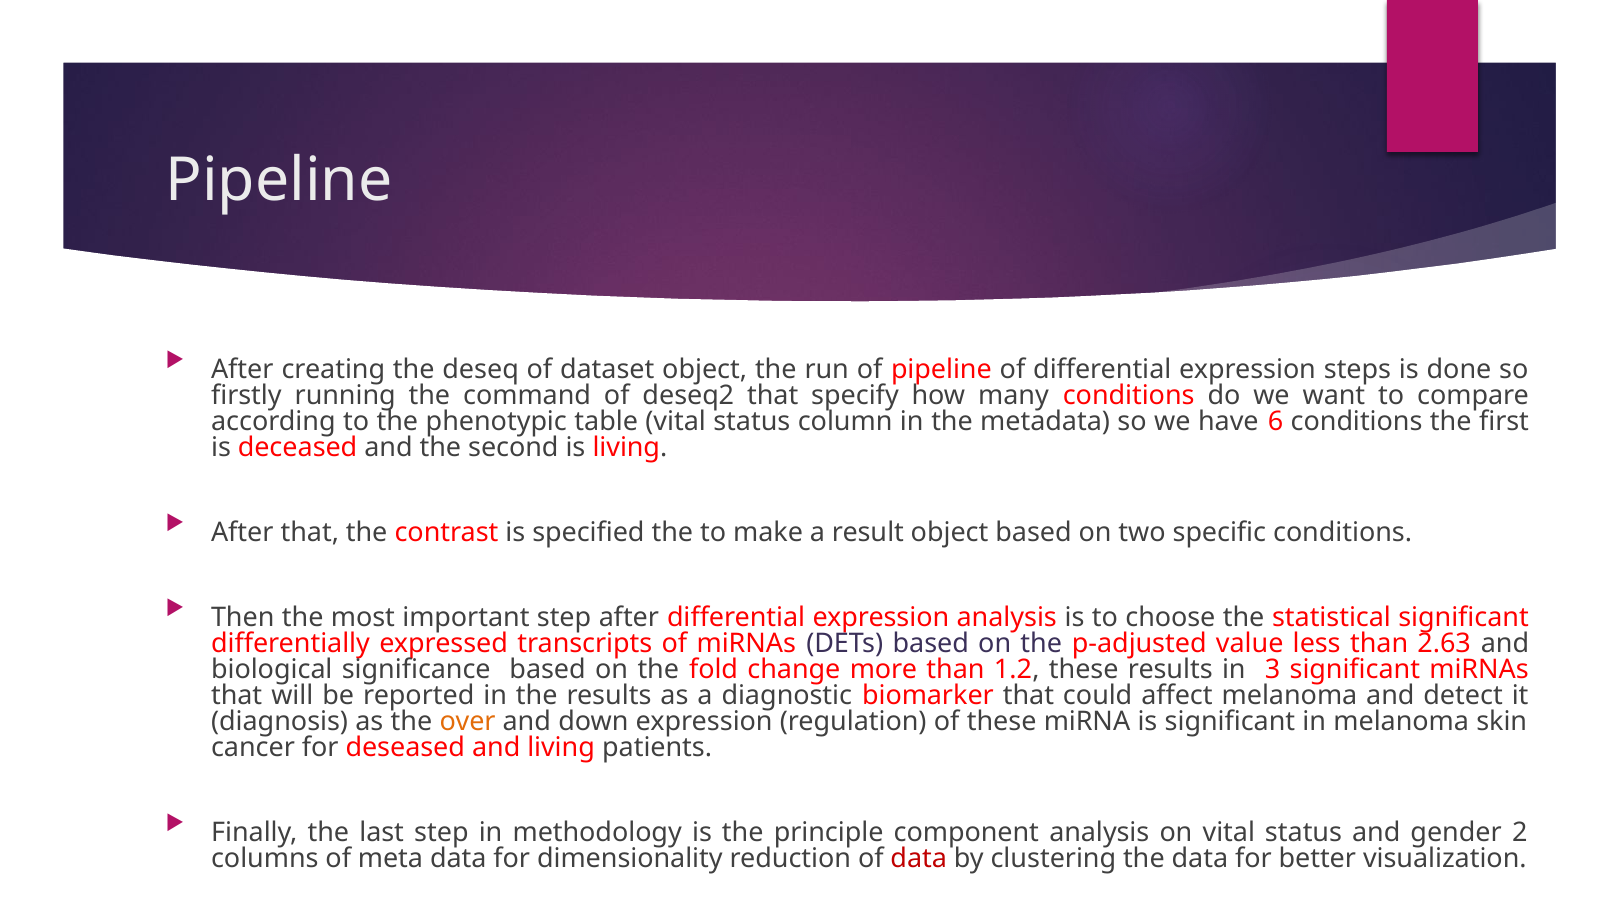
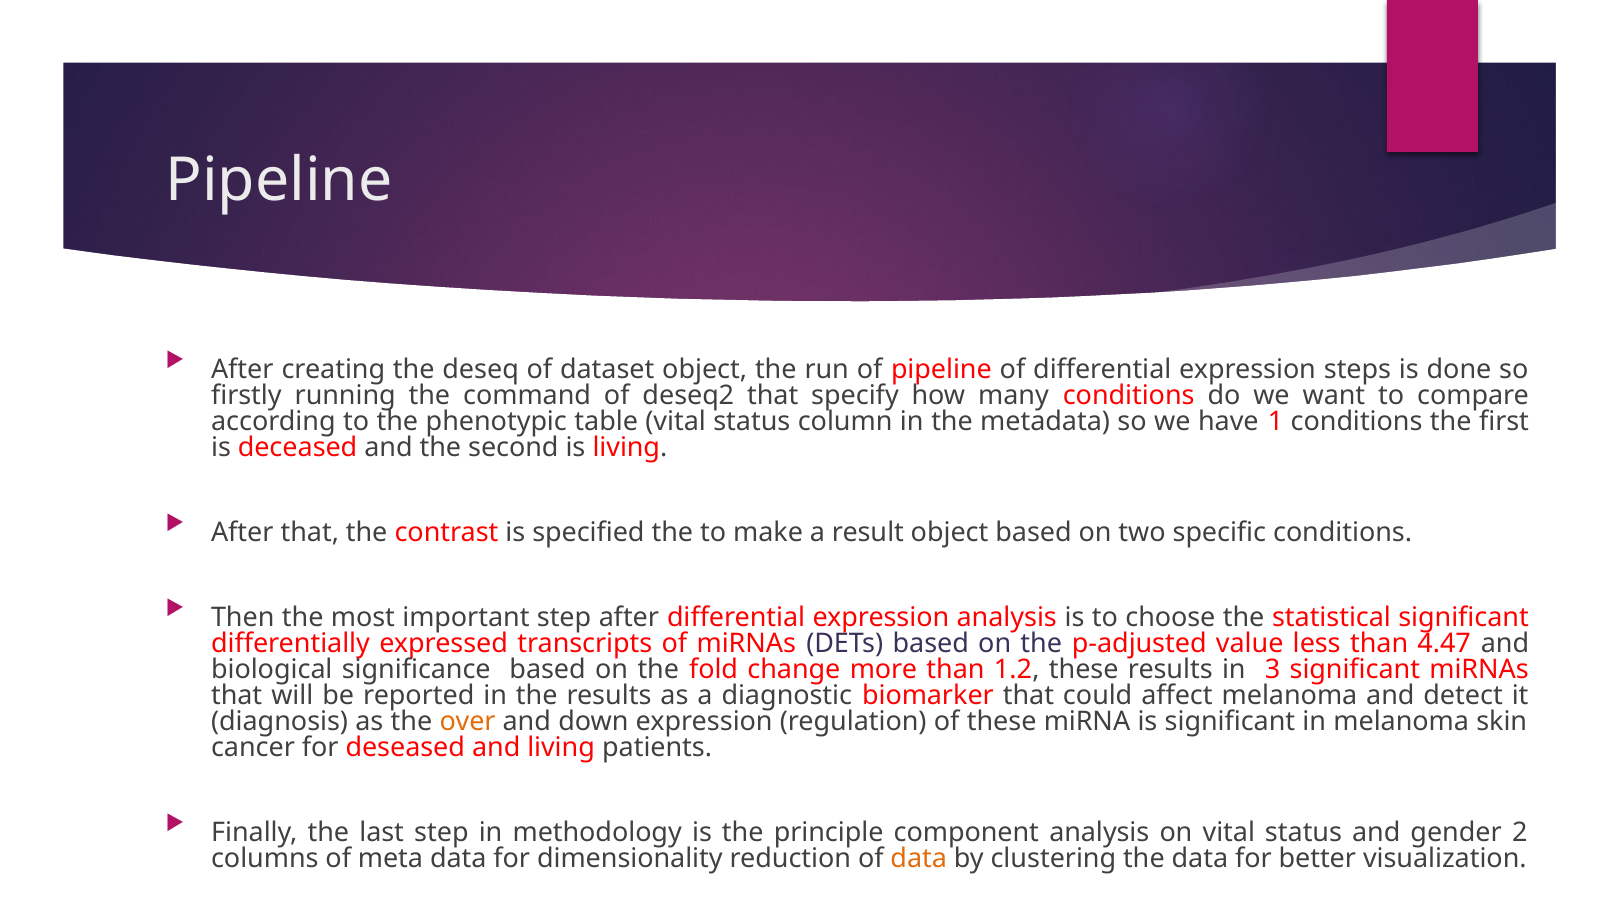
6: 6 -> 1
2.63: 2.63 -> 4.47
data at (919, 858) colour: red -> orange
